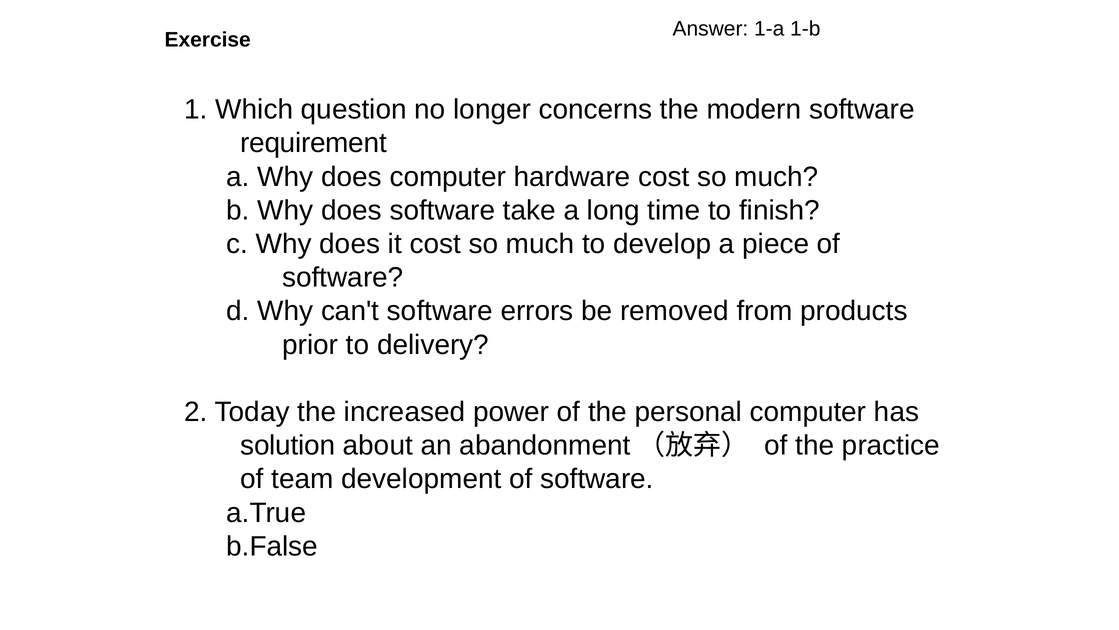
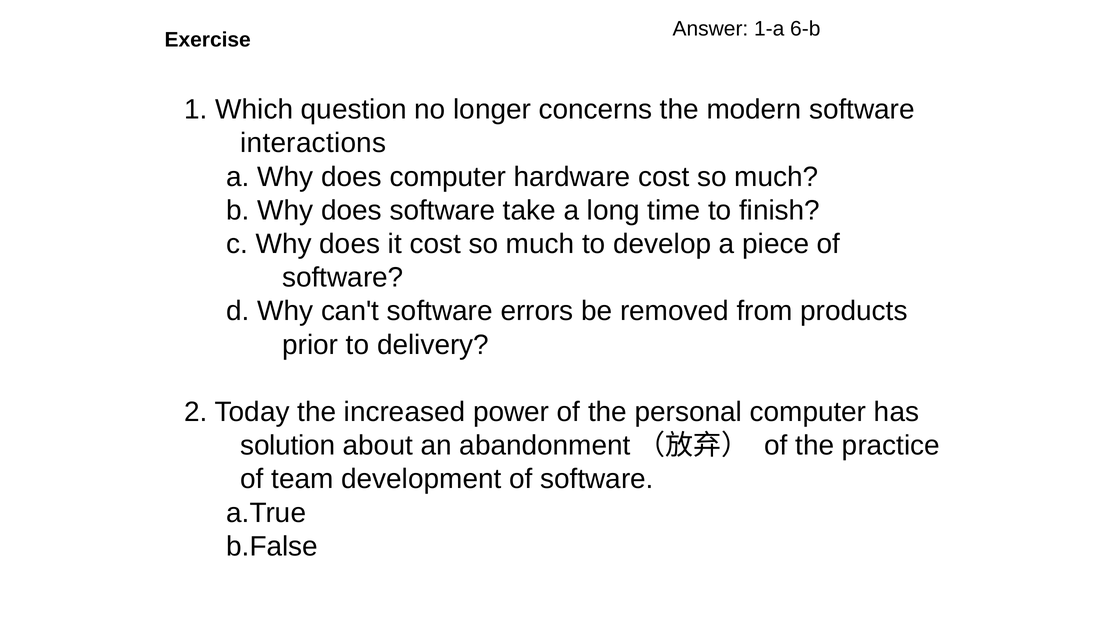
1-b: 1-b -> 6-b
requirement: requirement -> interactions
